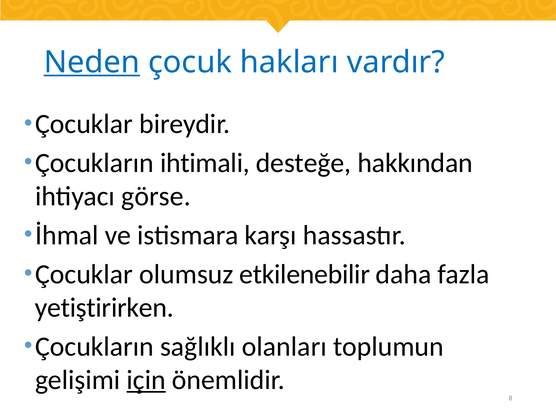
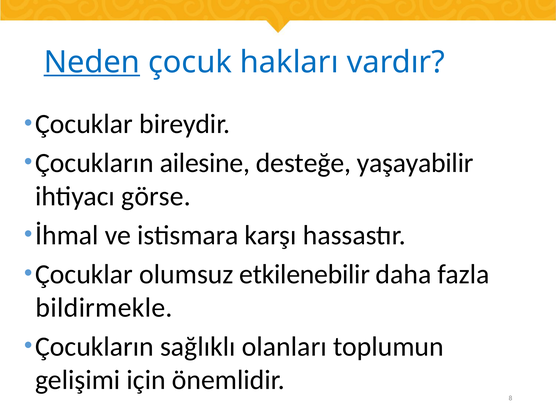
ihtimali: ihtimali -> ailesine
hakkından: hakkından -> yaşayabilir
yetiştirirken: yetiştirirken -> bildirmekle
için underline: present -> none
